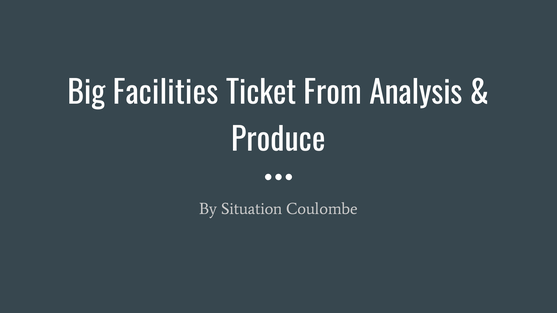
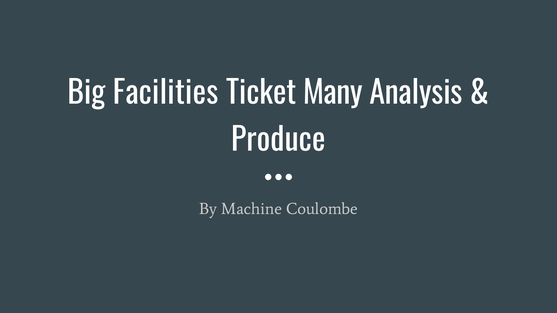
From: From -> Many
Situation: Situation -> Machine
